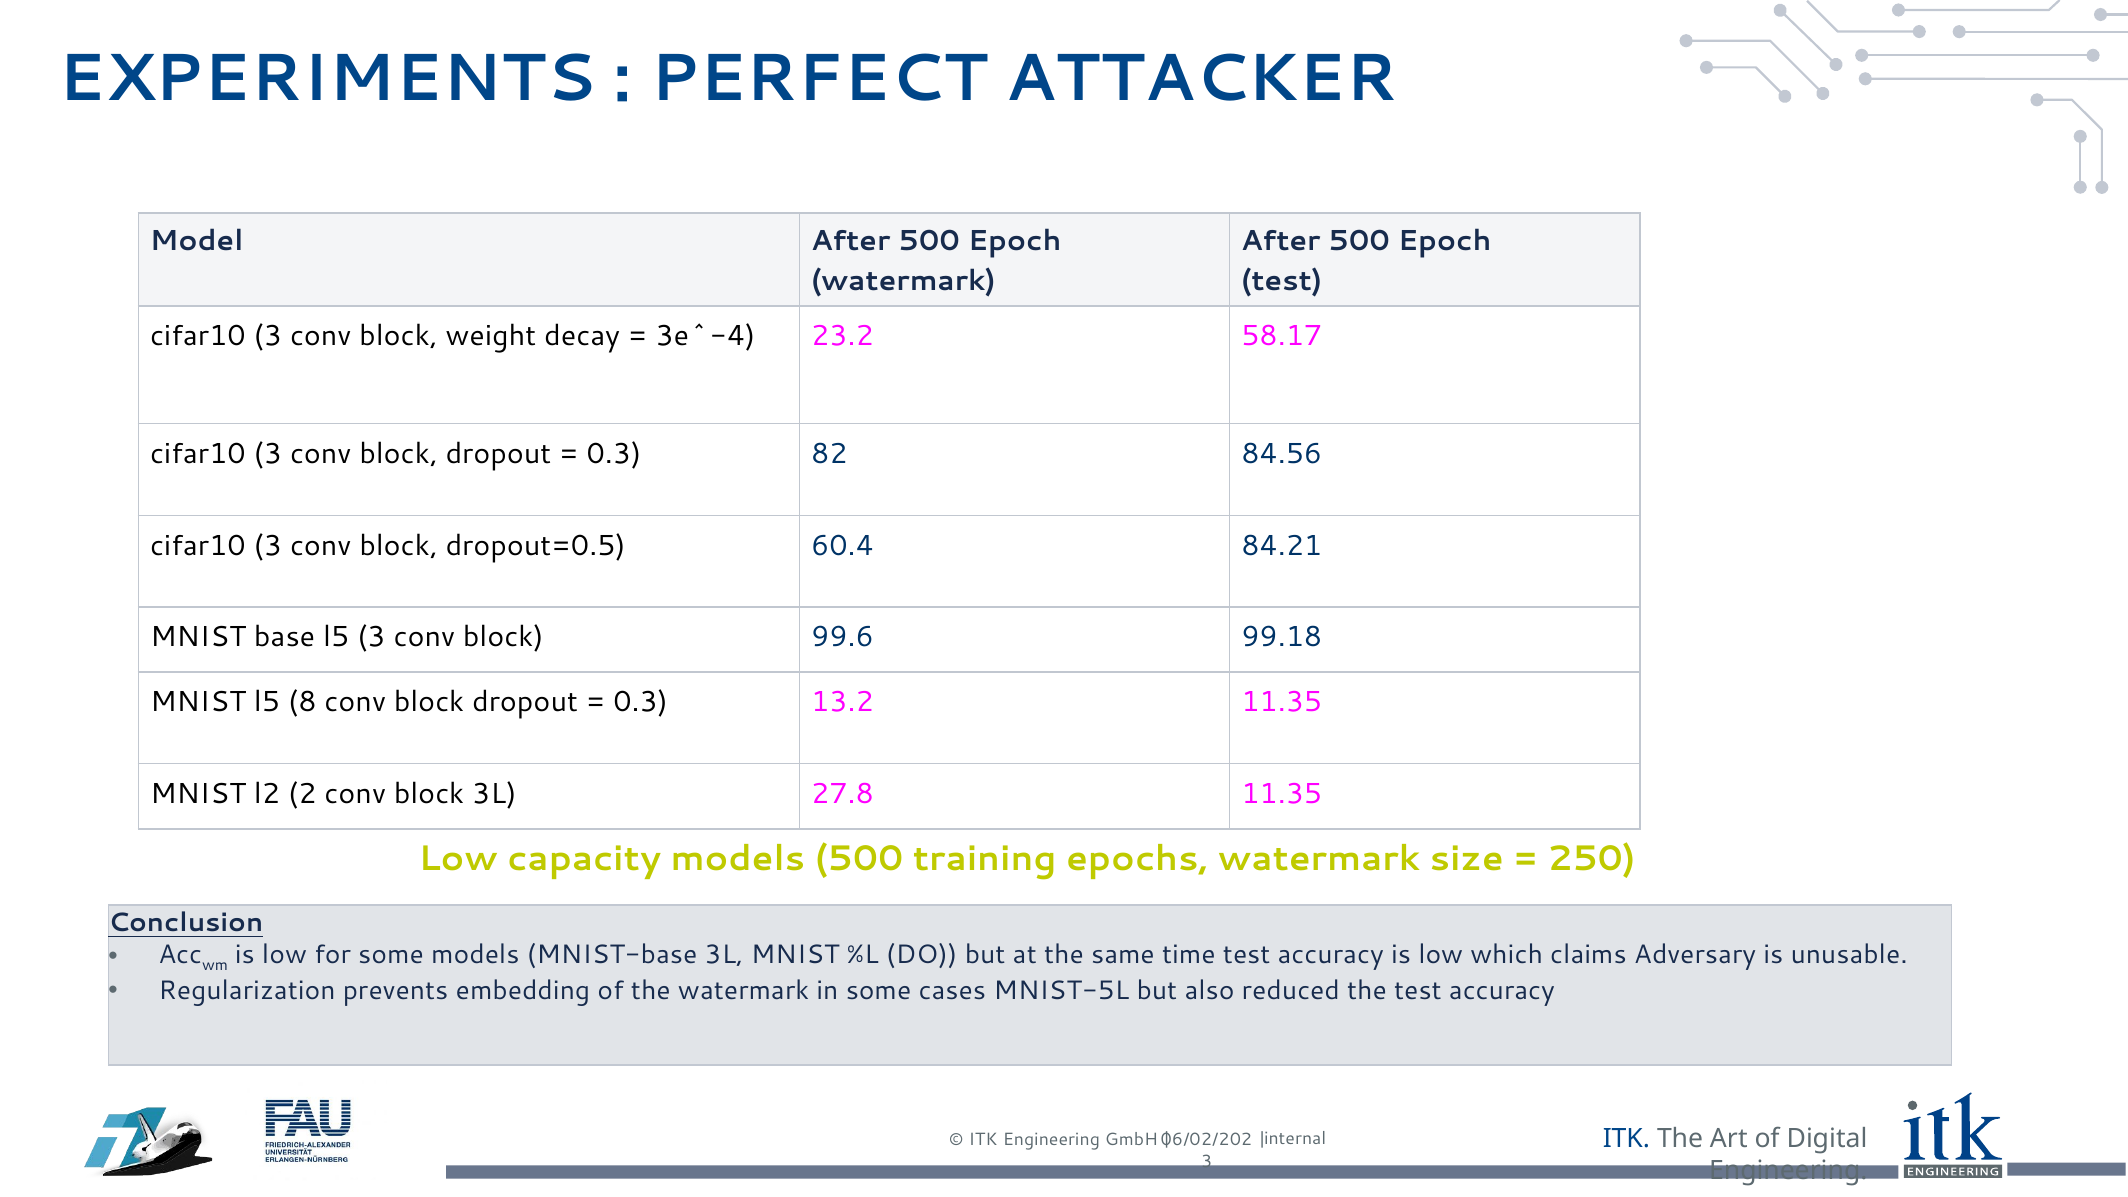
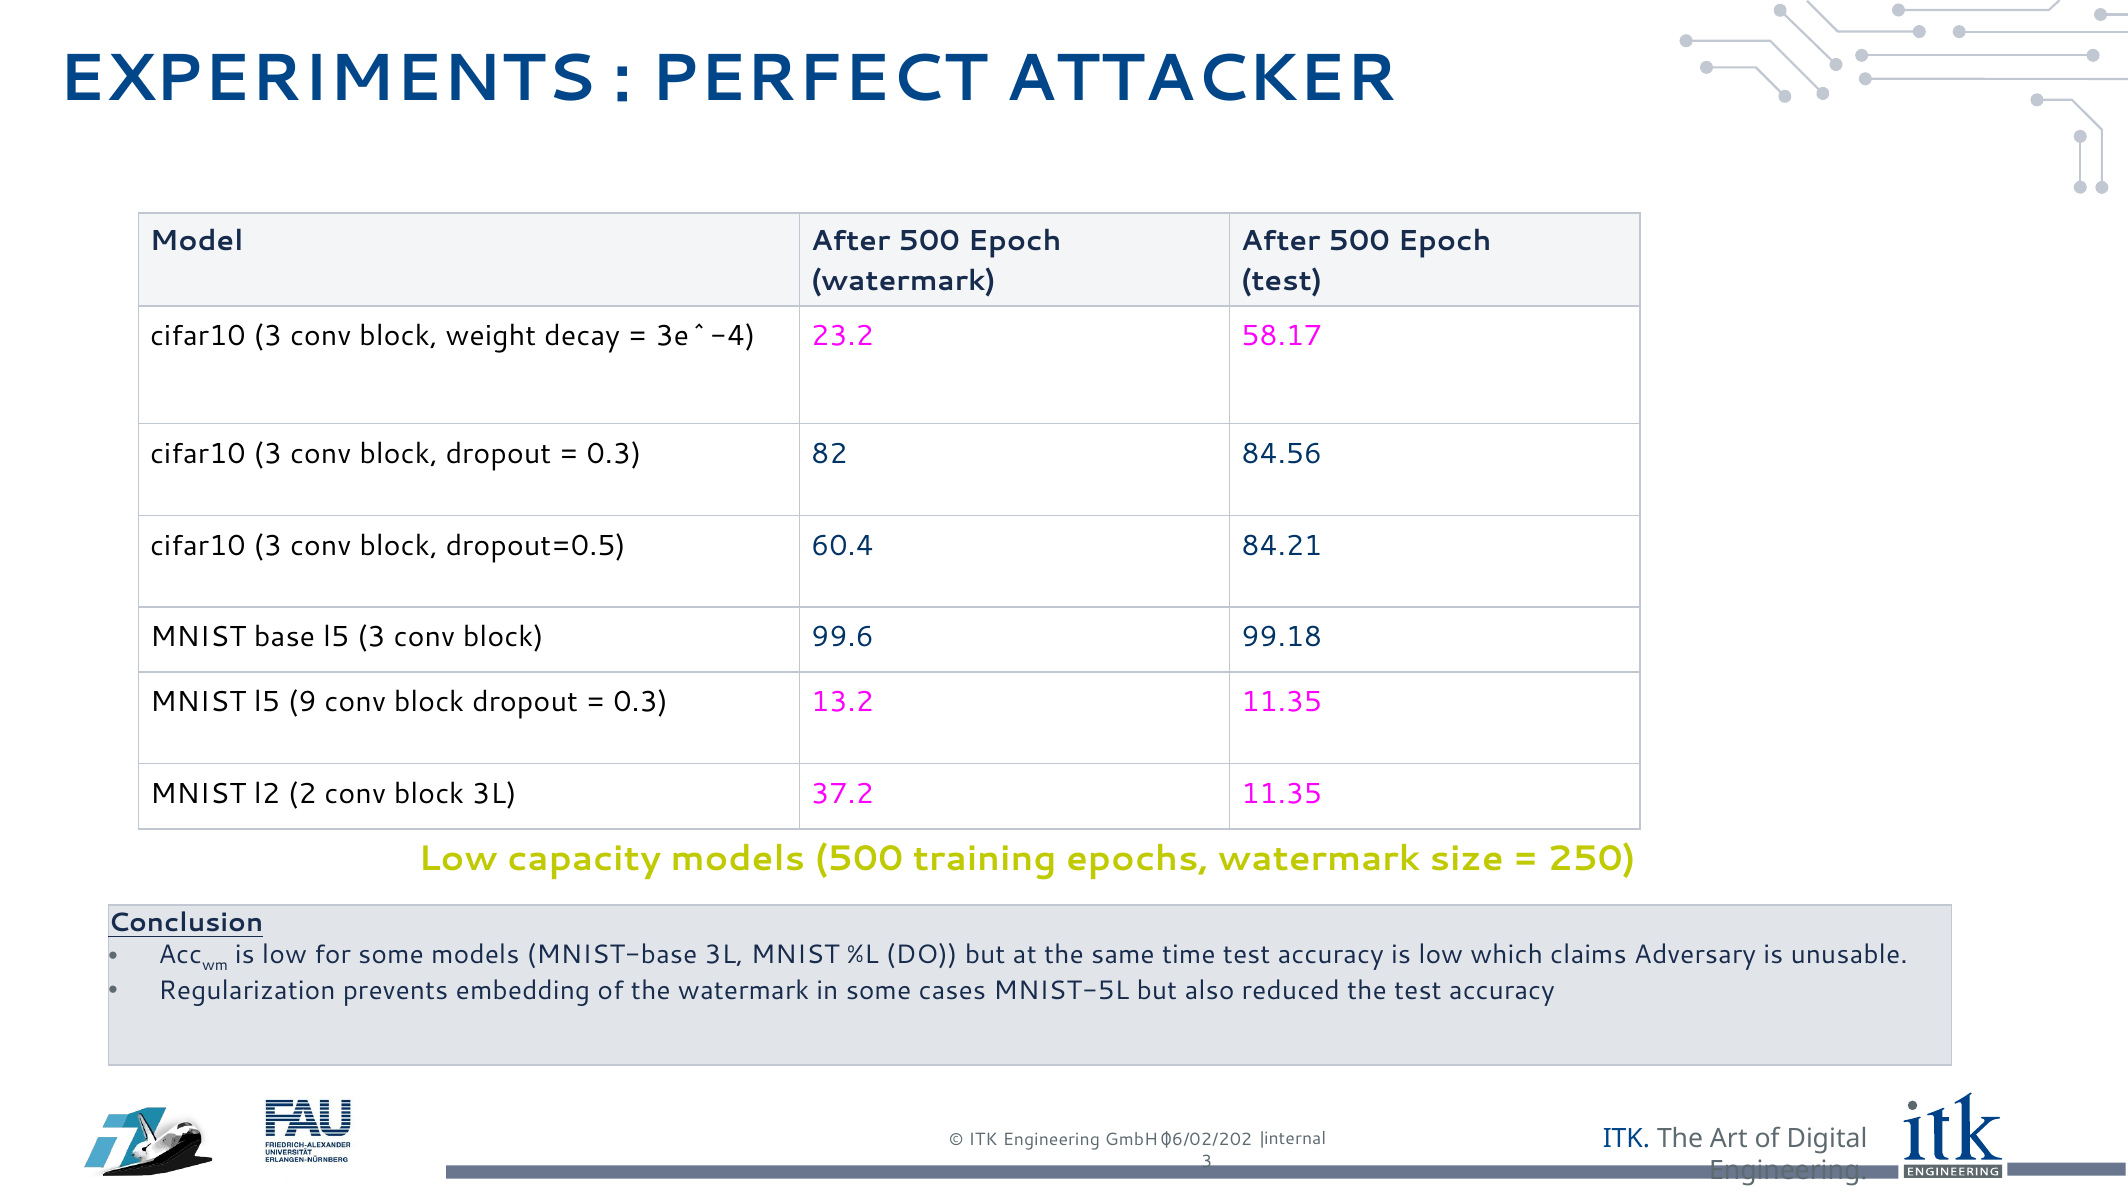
8: 8 -> 9
27.8: 27.8 -> 37.2
